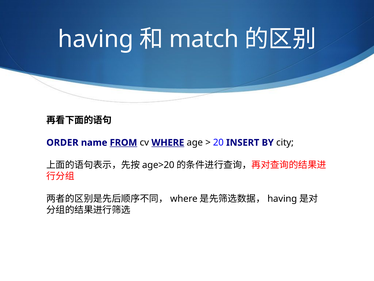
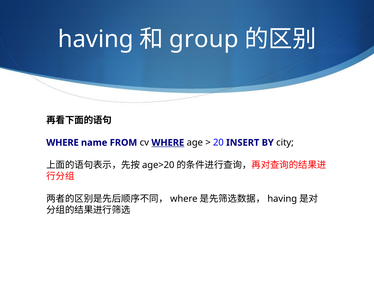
match: match -> group
ORDER at (62, 142): ORDER -> WHERE
FROM underline: present -> none
